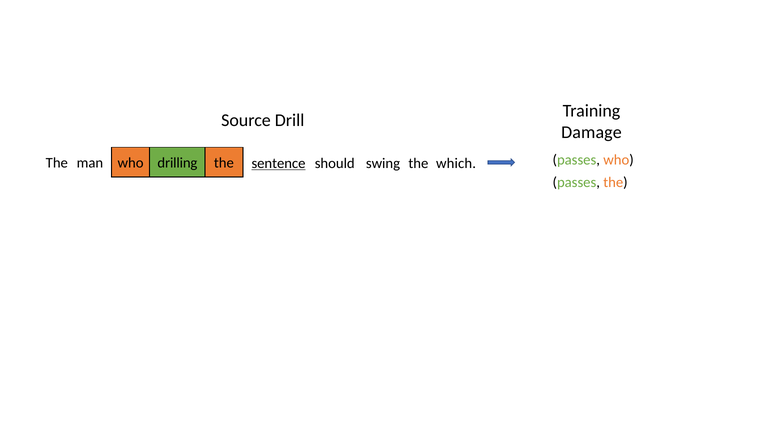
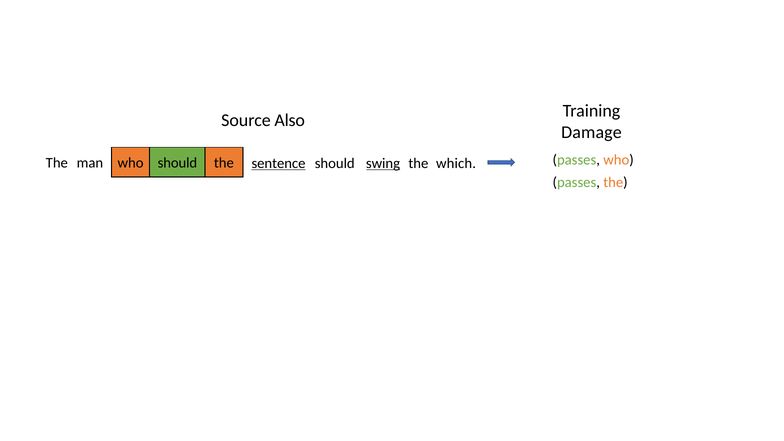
Drill: Drill -> Also
drilling at (177, 163): drilling -> should
swing underline: none -> present
